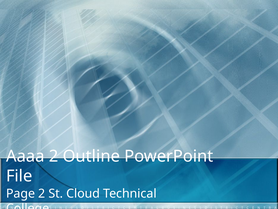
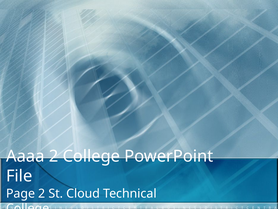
2 Outline: Outline -> College
